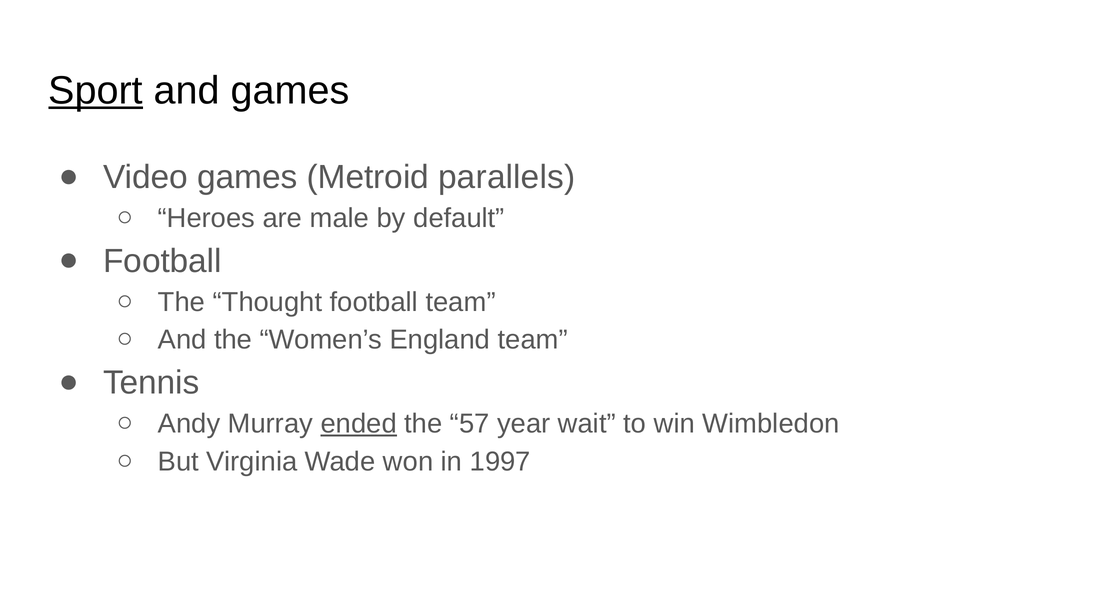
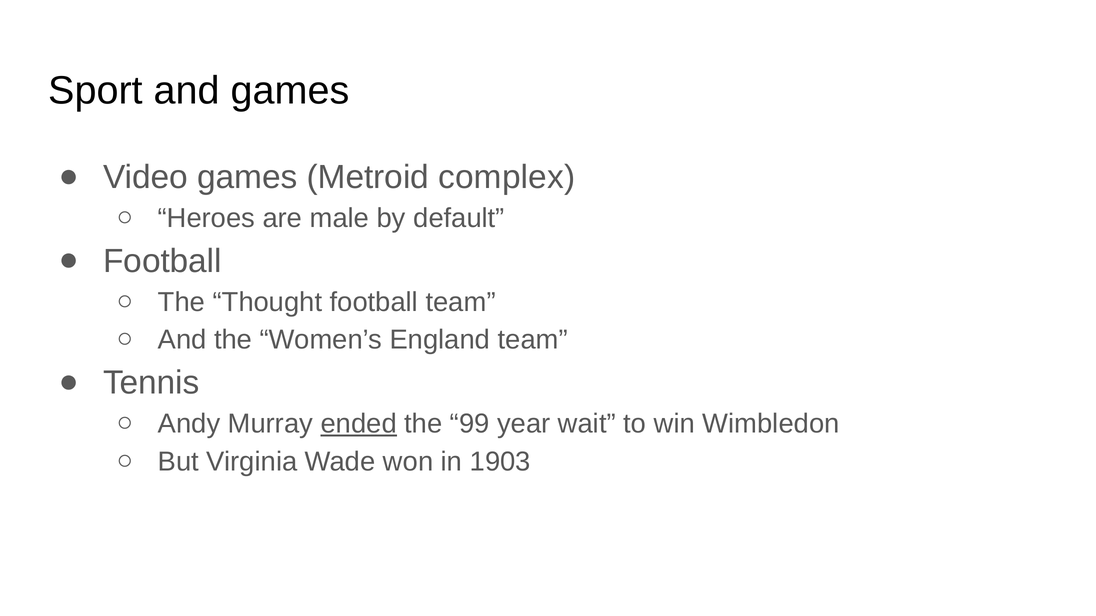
Sport underline: present -> none
parallels: parallels -> complex
57: 57 -> 99
1997: 1997 -> 1903
